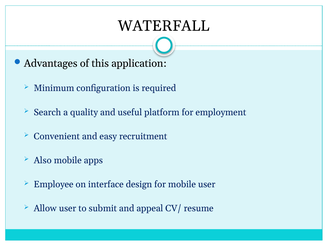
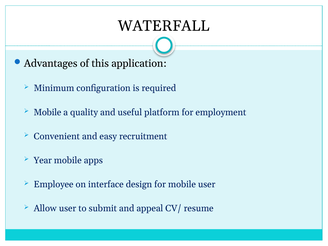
Search at (47, 112): Search -> Mobile
Also: Also -> Year
